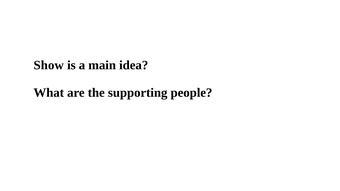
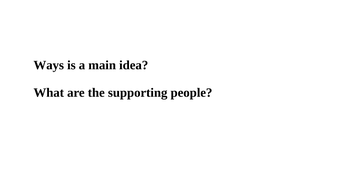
Show: Show -> Ways
